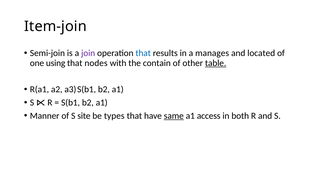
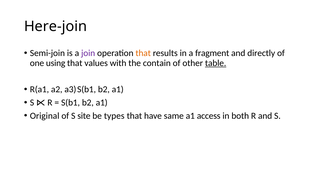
Item-join: Item-join -> Here-join
that at (143, 53) colour: blue -> orange
manages: manages -> fragment
located: located -> directly
nodes: nodes -> values
Manner: Manner -> Original
same underline: present -> none
